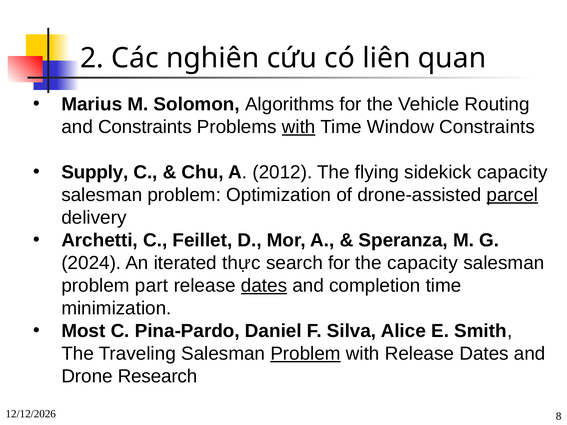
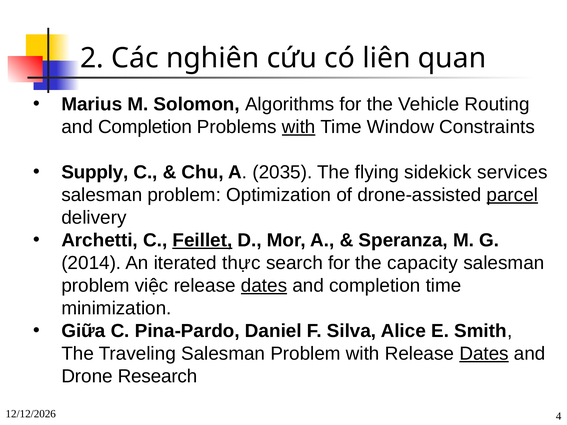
Constraints at (145, 127): Constraints -> Completion
2012: 2012 -> 2035
sidekick capacity: capacity -> services
Feillet underline: none -> present
2024: 2024 -> 2014
part: part -> việc
Most: Most -> Giữa
Problem at (306, 354) underline: present -> none
Dates at (484, 354) underline: none -> present
8: 8 -> 4
